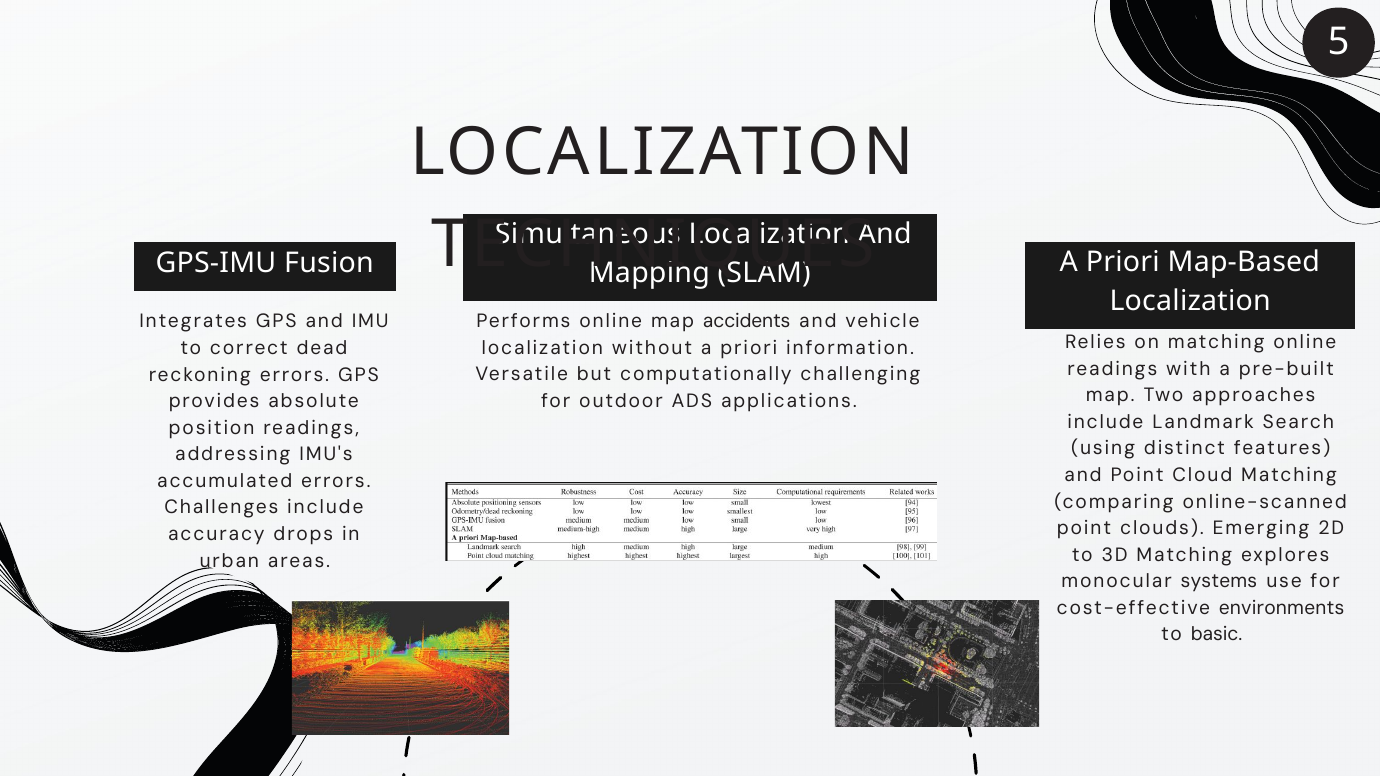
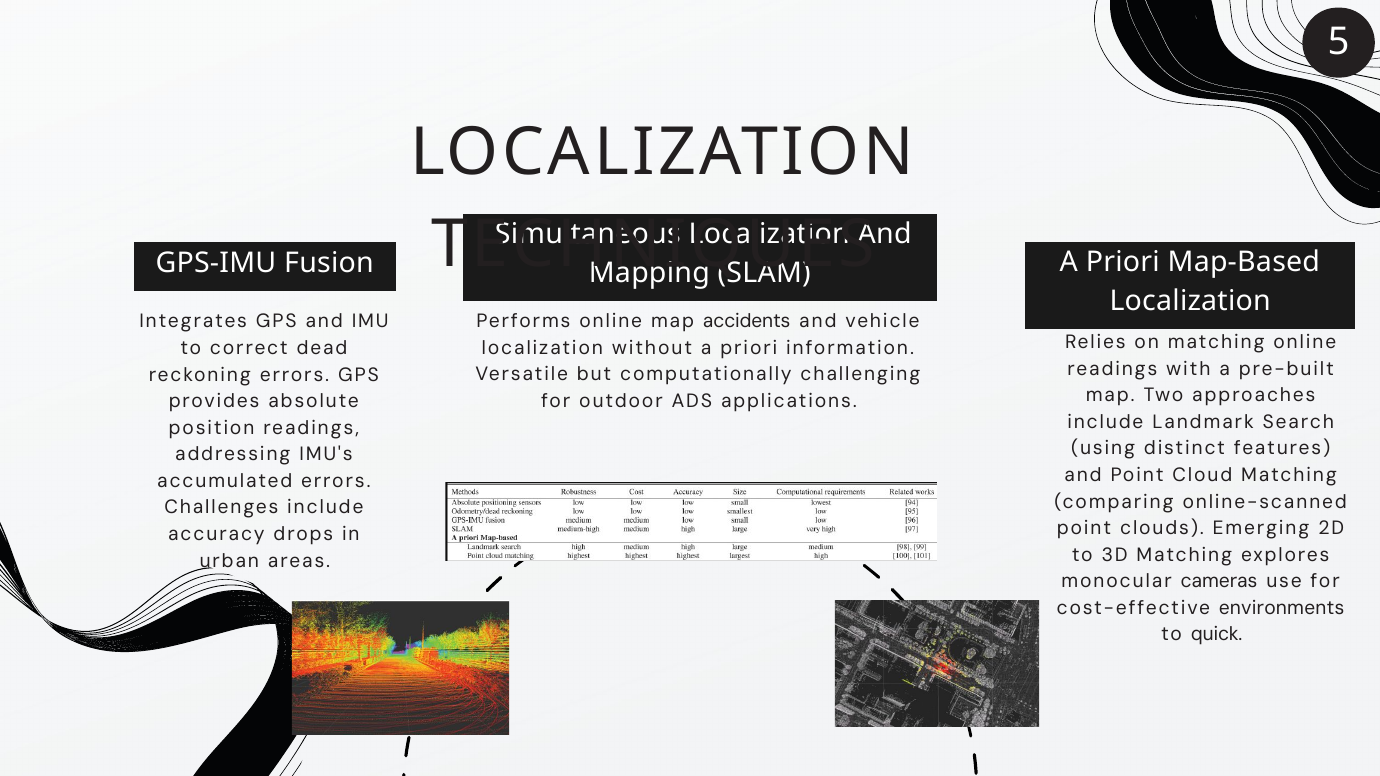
systems: systems -> cameras
basic: basic -> quick
